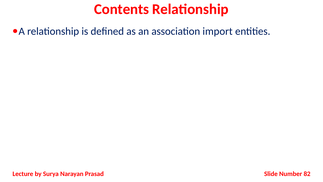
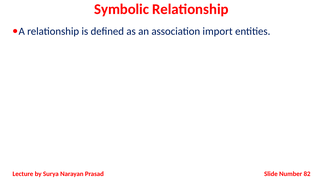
Contents: Contents -> Symbolic
